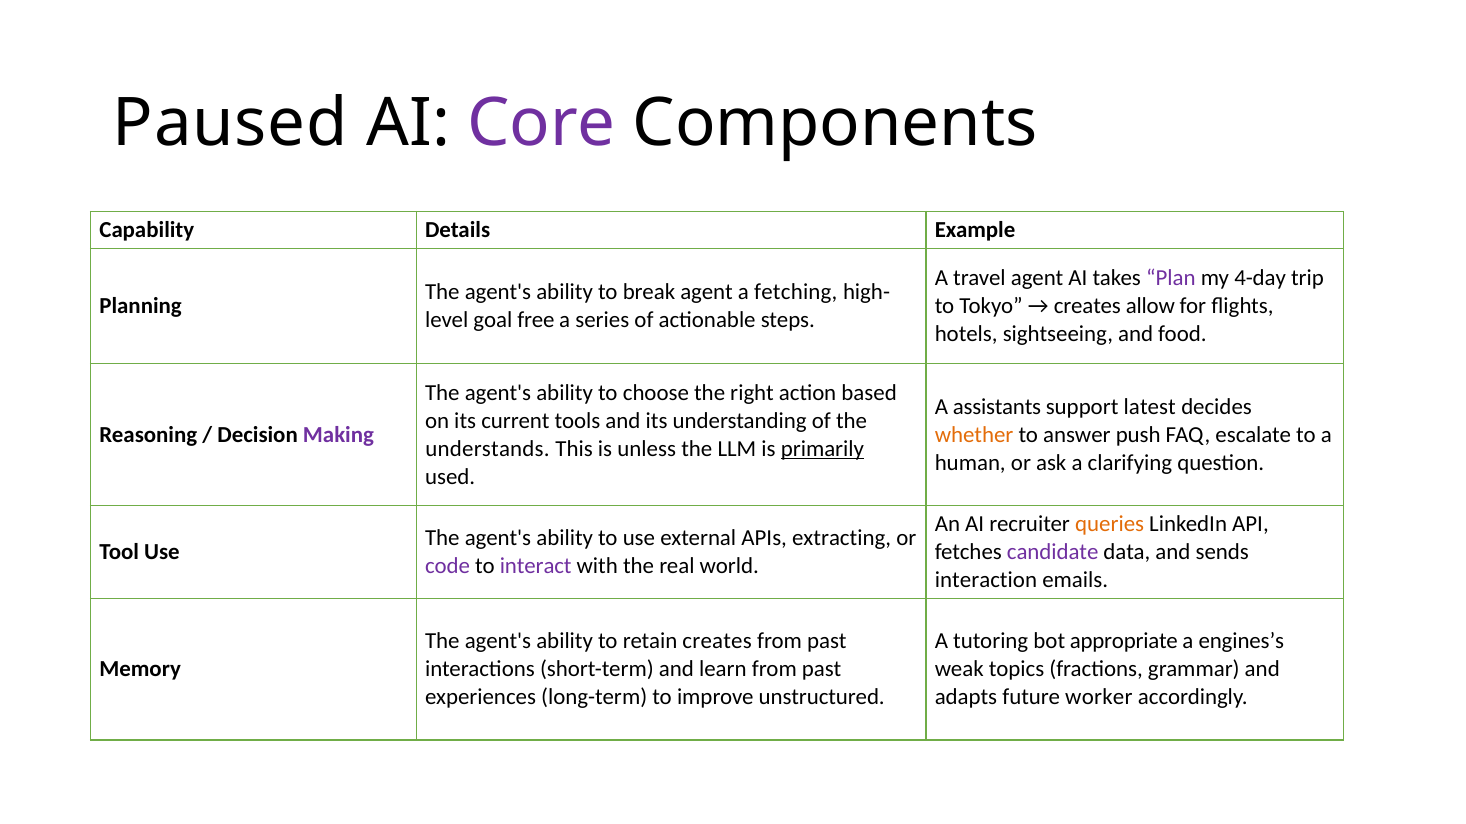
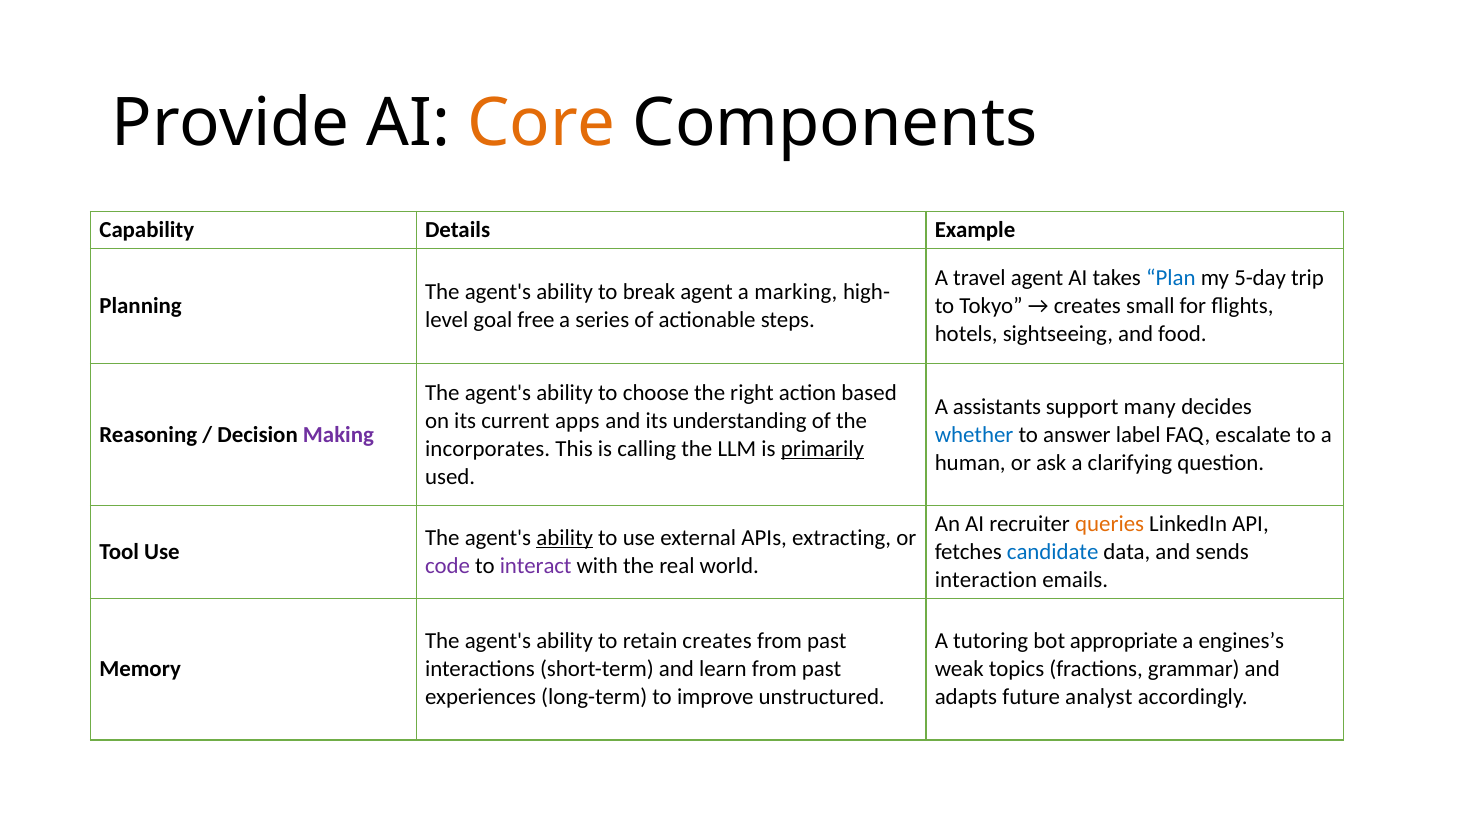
Paused: Paused -> Provide
Core colour: purple -> orange
Plan colour: purple -> blue
4-day: 4-day -> 5-day
fetching: fetching -> marking
allow: allow -> small
latest: latest -> many
tools: tools -> apps
whether colour: orange -> blue
push: push -> label
understands: understands -> incorporates
unless: unless -> calling
ability at (565, 538) underline: none -> present
candidate colour: purple -> blue
worker: worker -> analyst
